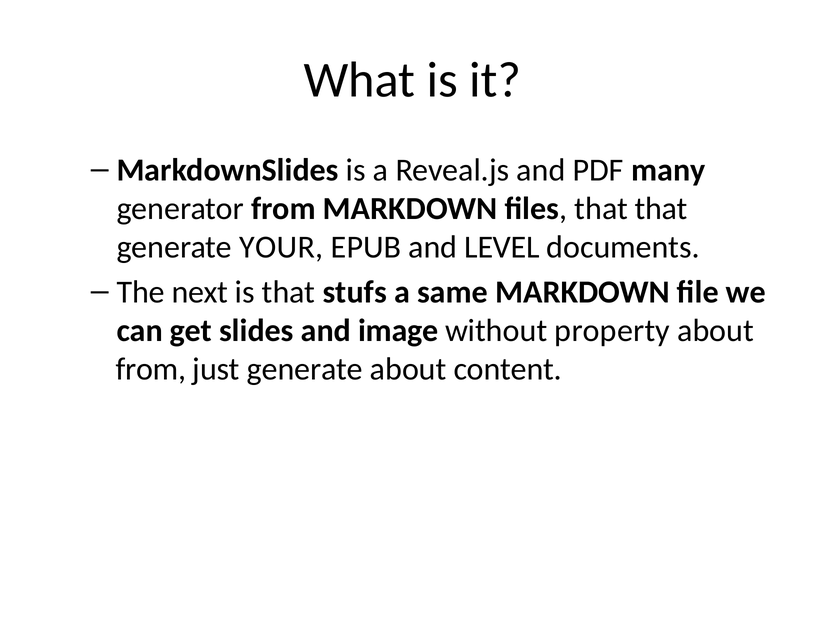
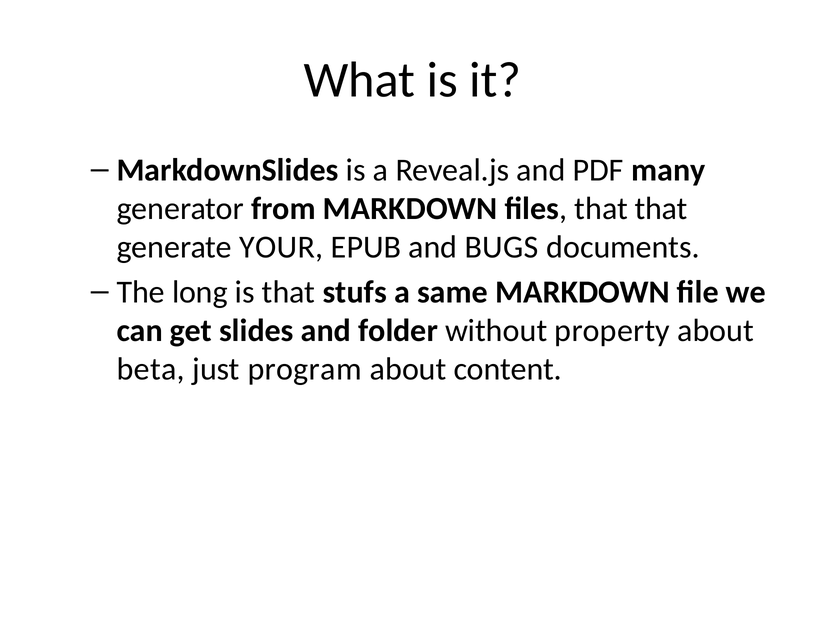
LEVEL: LEVEL -> BUGS
next: next -> long
image: image -> folder
from at (151, 369): from -> beta
just generate: generate -> program
